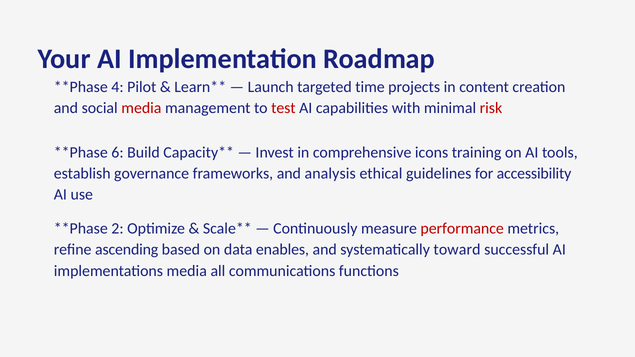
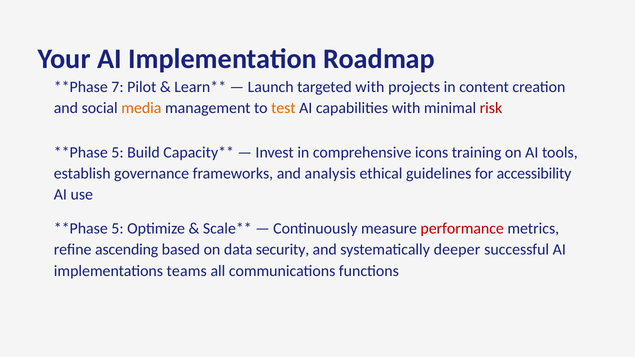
4: 4 -> 7
targeted time: time -> with
media at (141, 108) colour: red -> orange
test colour: red -> orange
6 at (117, 152): 6 -> 5
2 at (117, 229): 2 -> 5
enables: enables -> security
toward: toward -> deeper
implementations media: media -> teams
